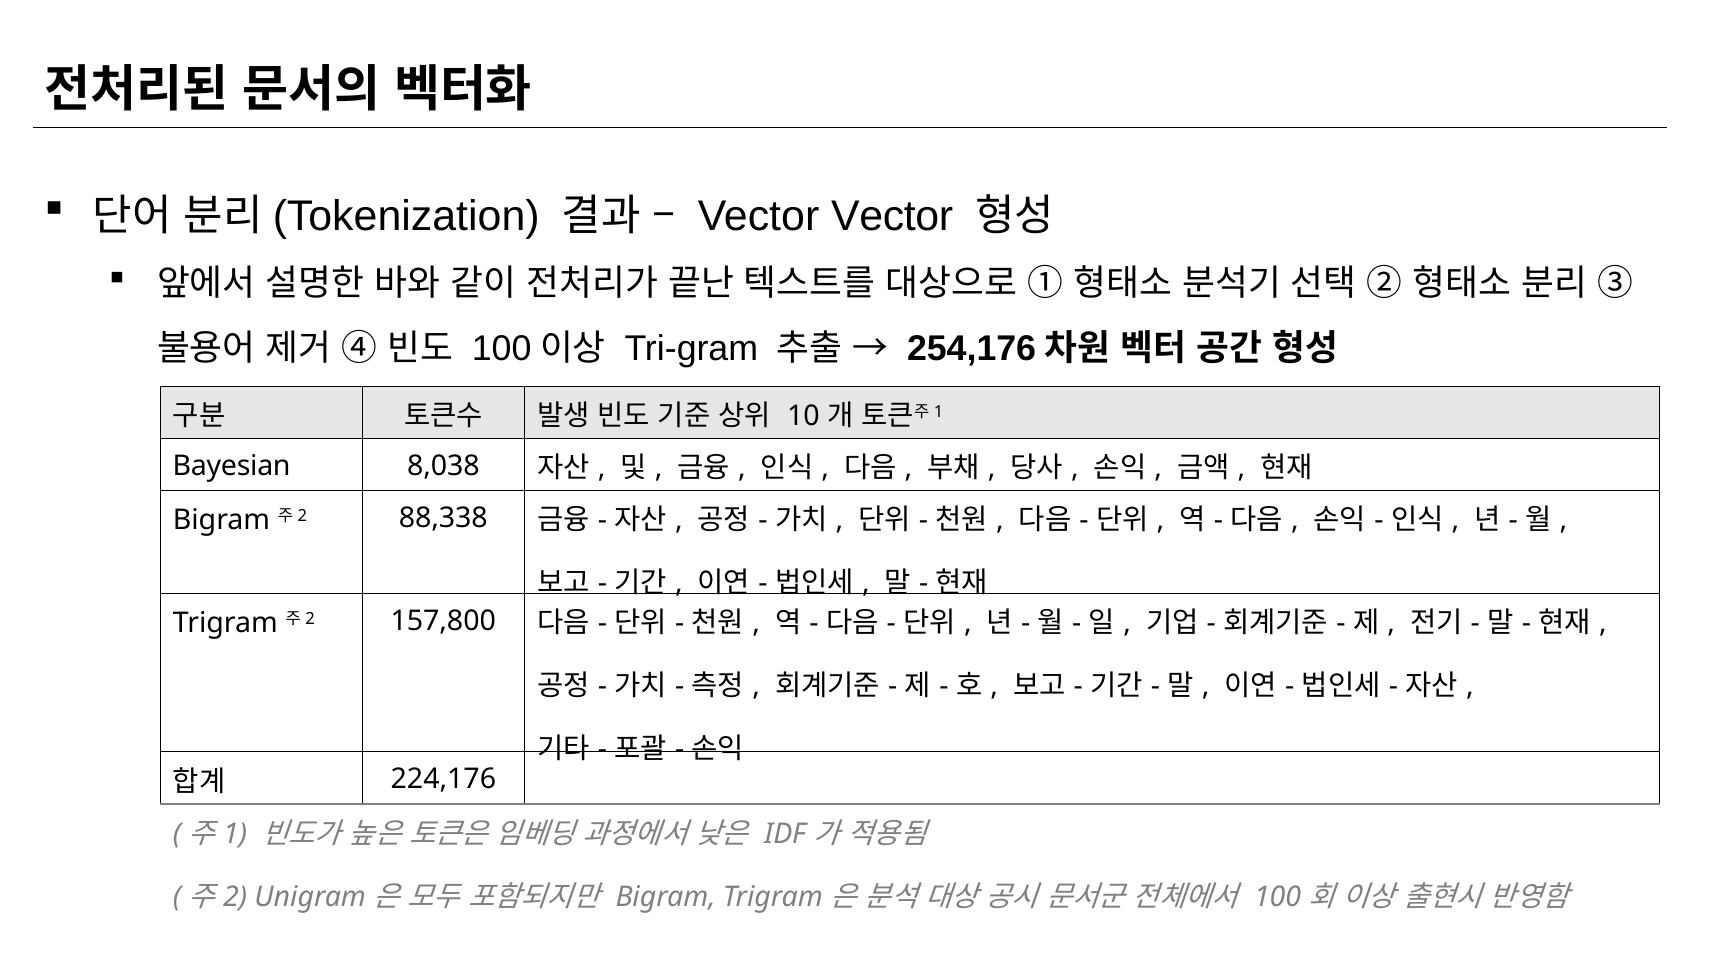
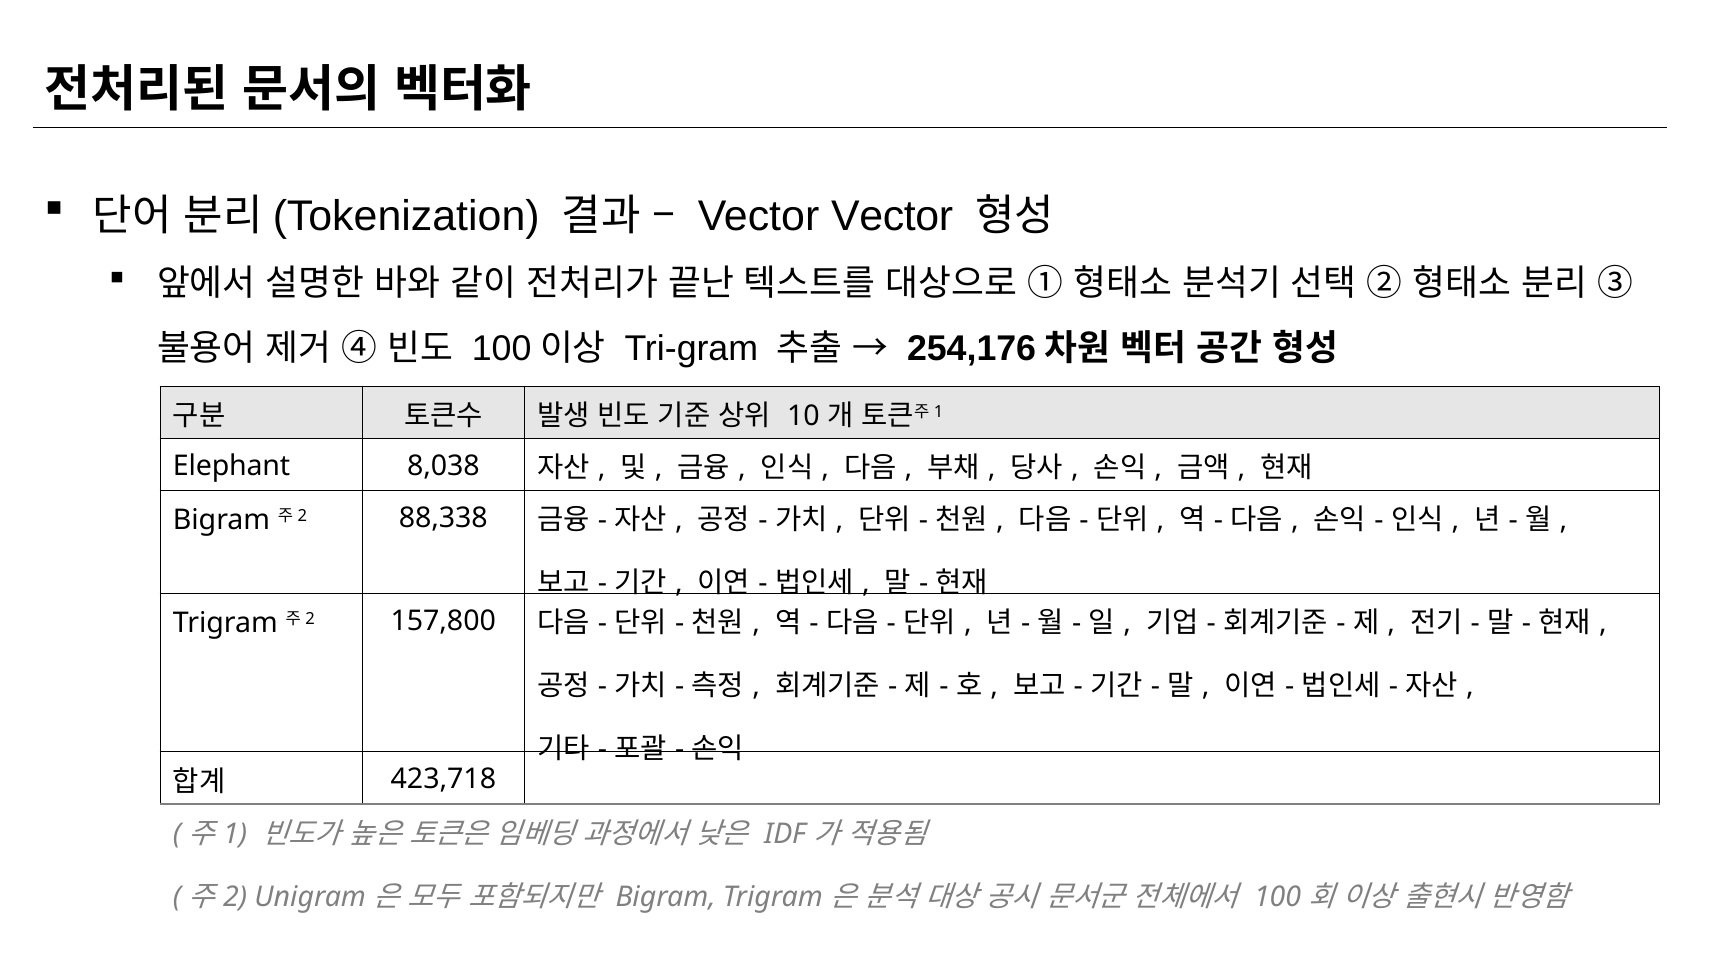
Bayesian: Bayesian -> Elephant
224,176: 224,176 -> 423,718
